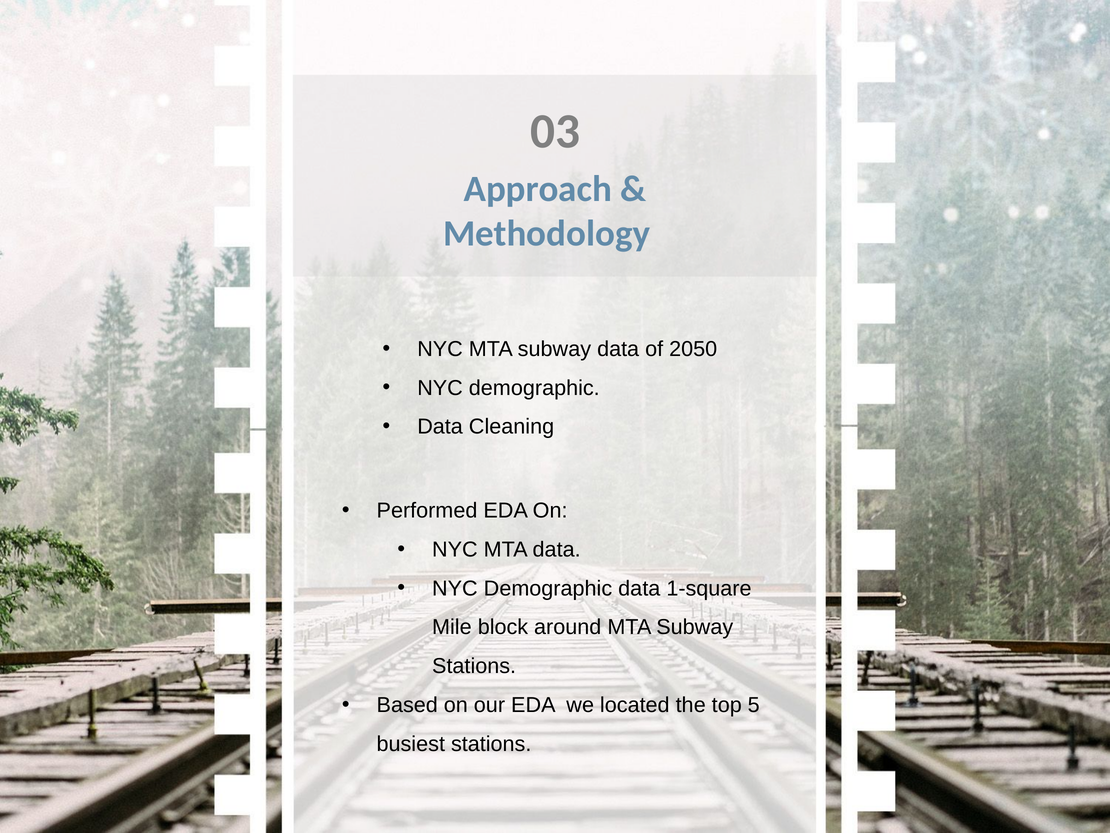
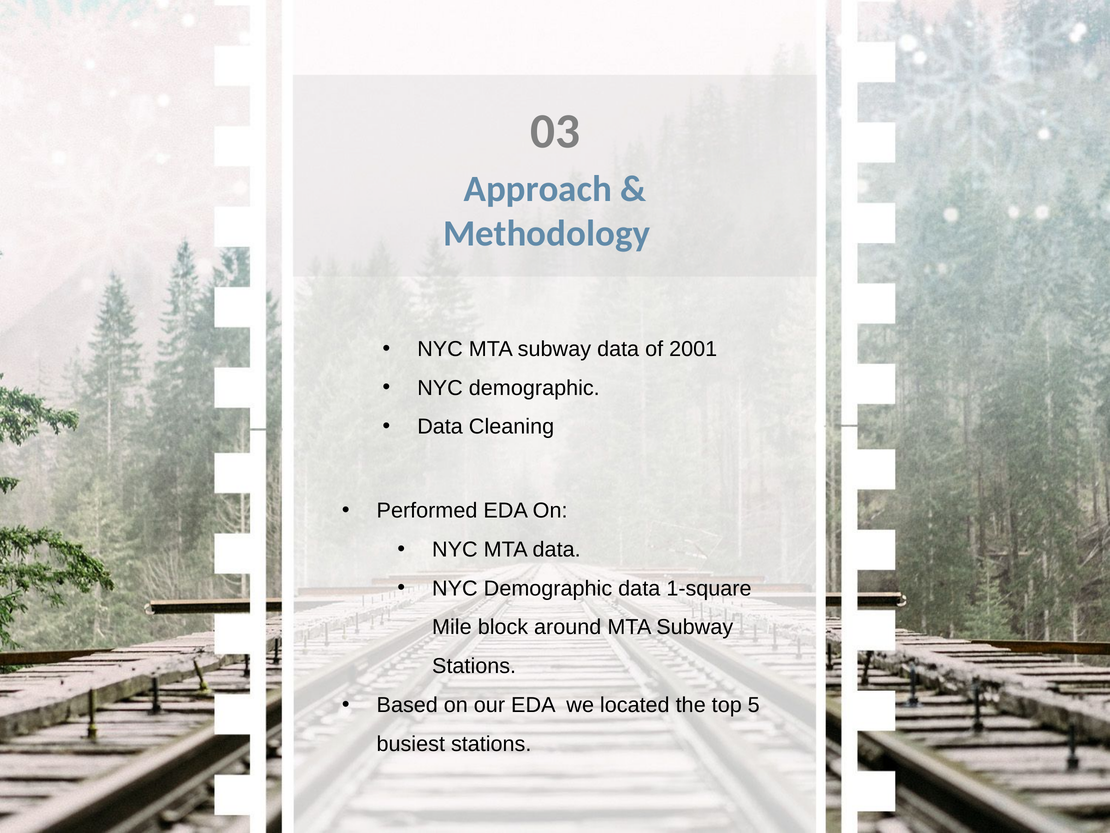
2050: 2050 -> 2001
